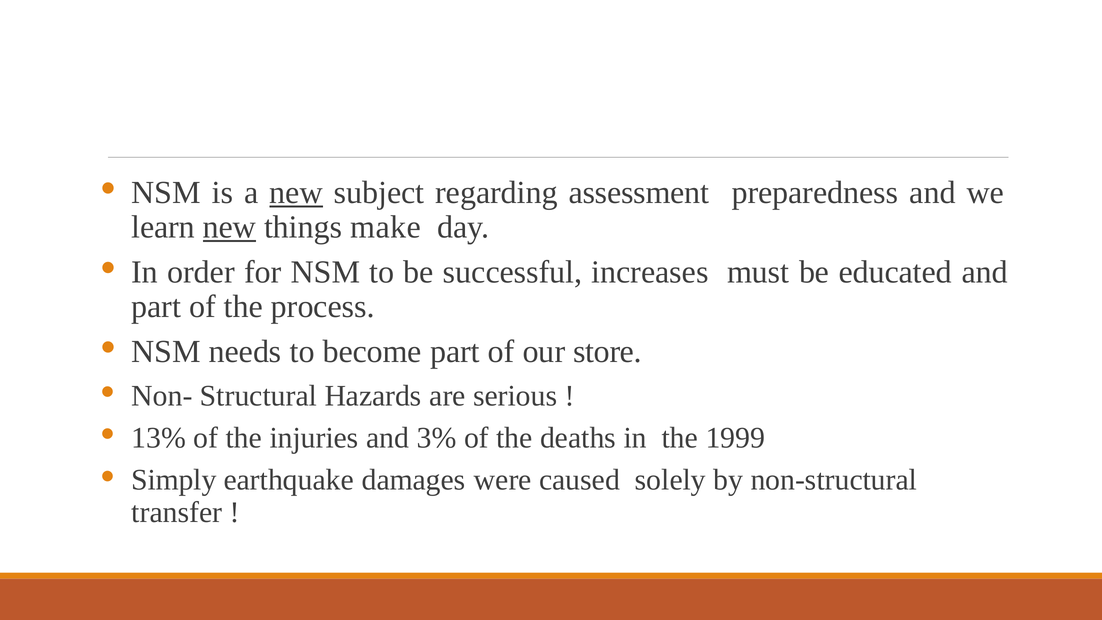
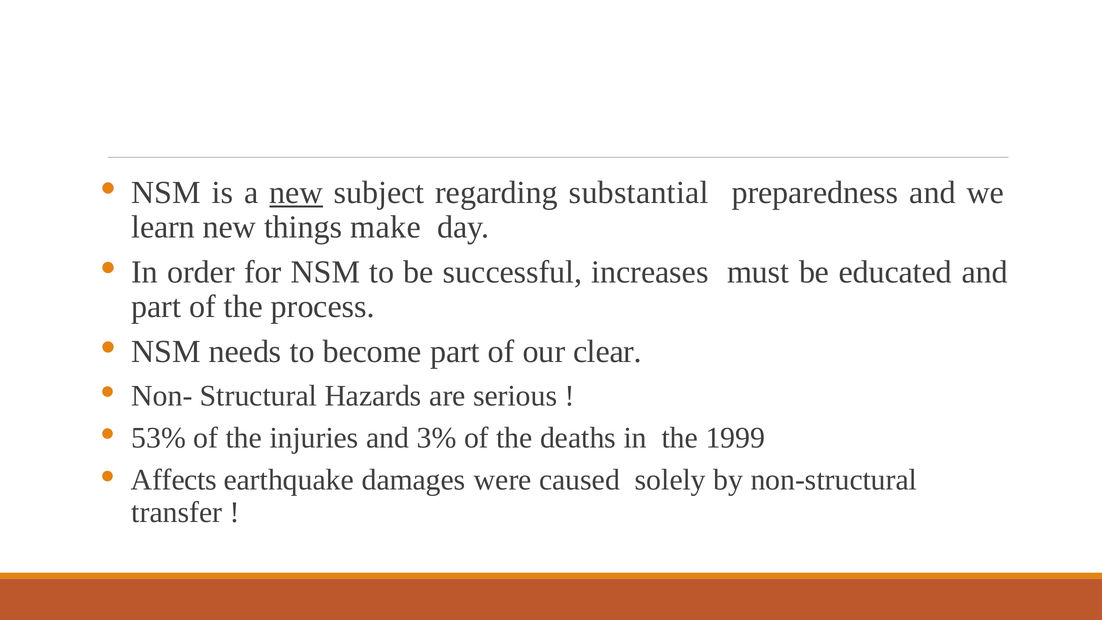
assessment: assessment -> substantial
new at (229, 227) underline: present -> none
store: store -> clear
13%: 13% -> 53%
Simply: Simply -> Affects
